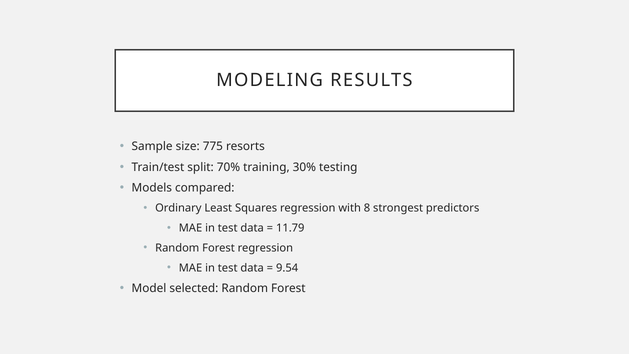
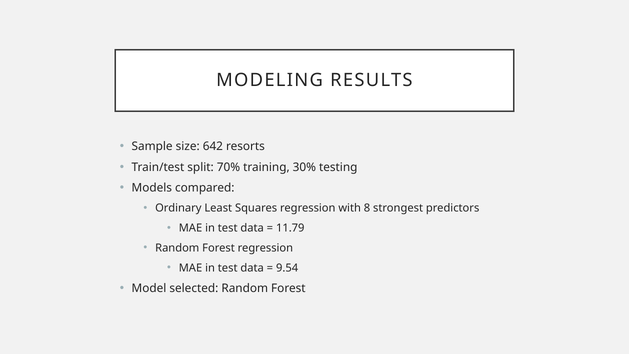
775: 775 -> 642
